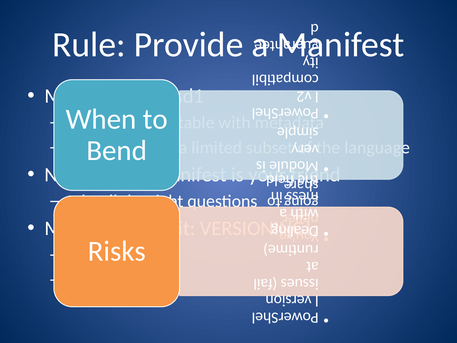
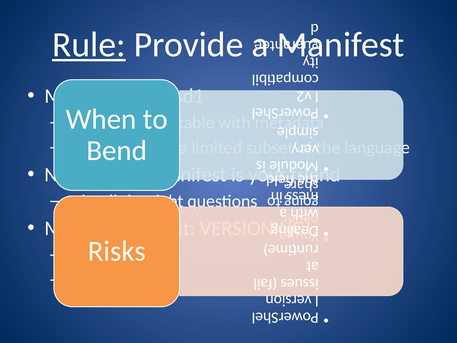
Rule underline: none -> present
